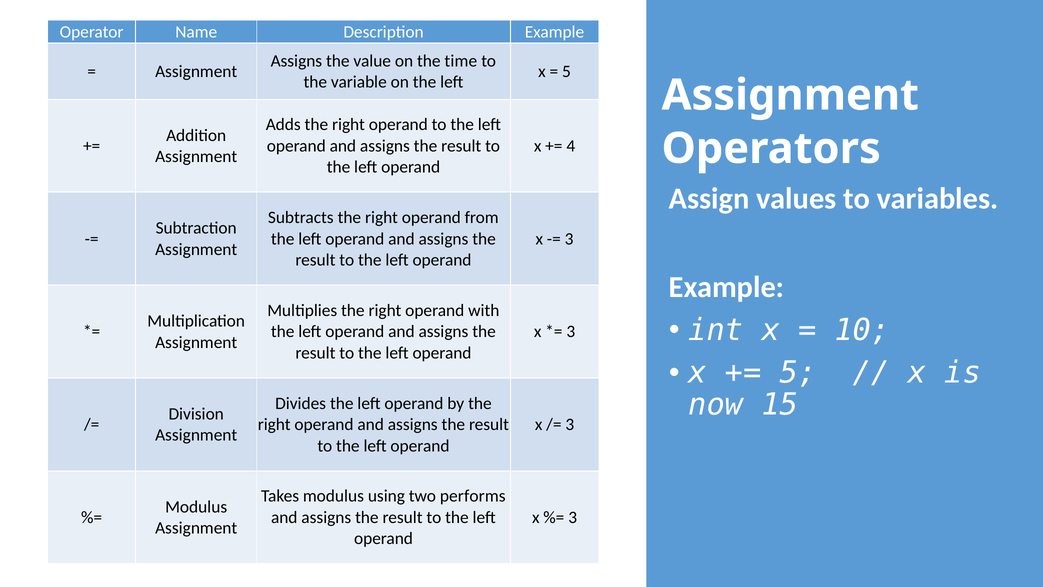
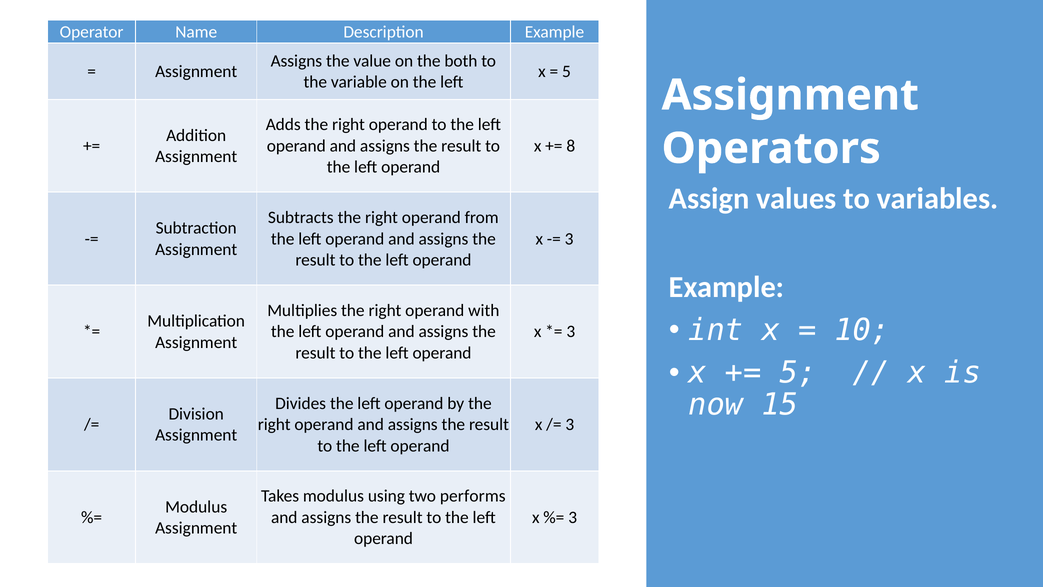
time: time -> both
4: 4 -> 8
